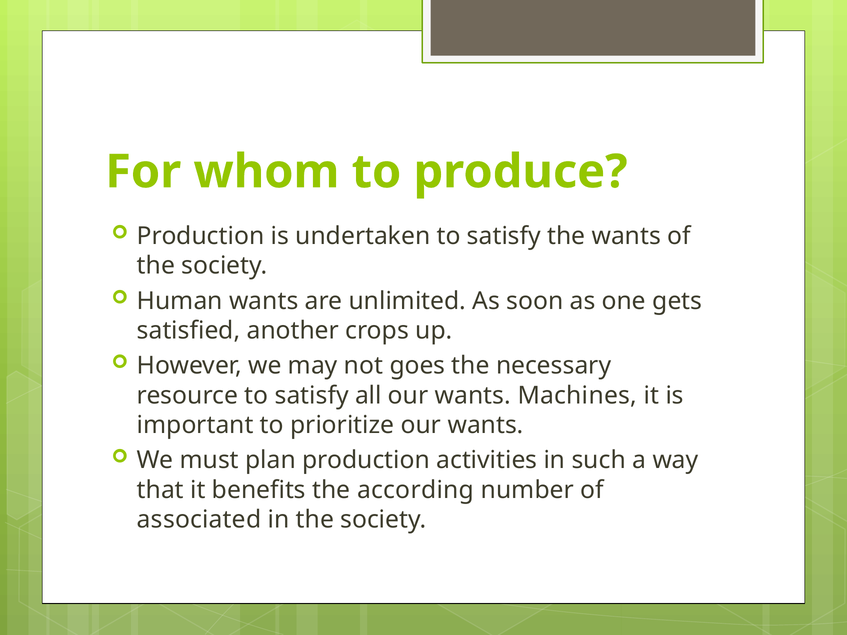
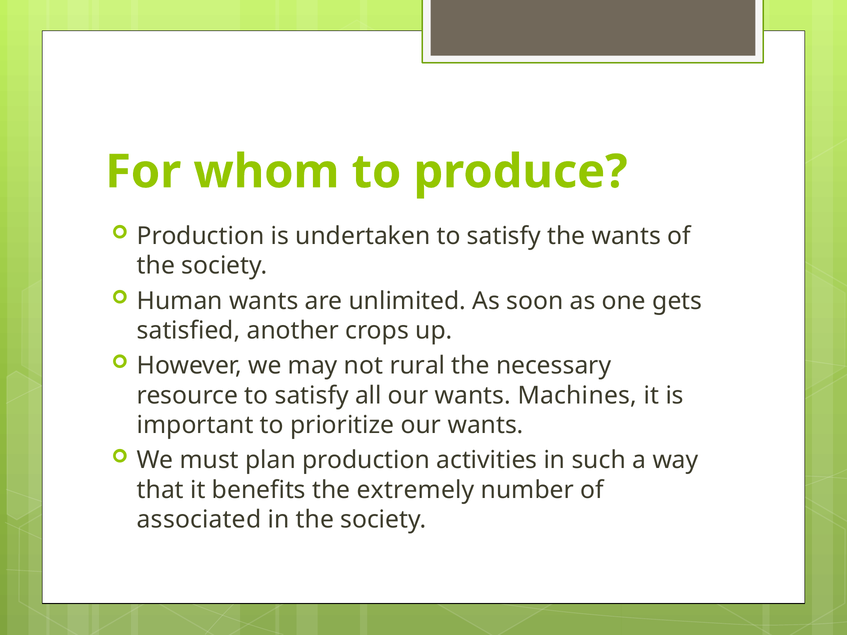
goes: goes -> rural
according: according -> extremely
